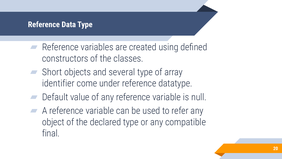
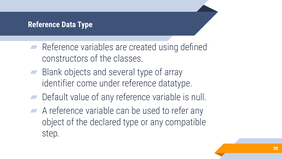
Short: Short -> Blank
final: final -> step
